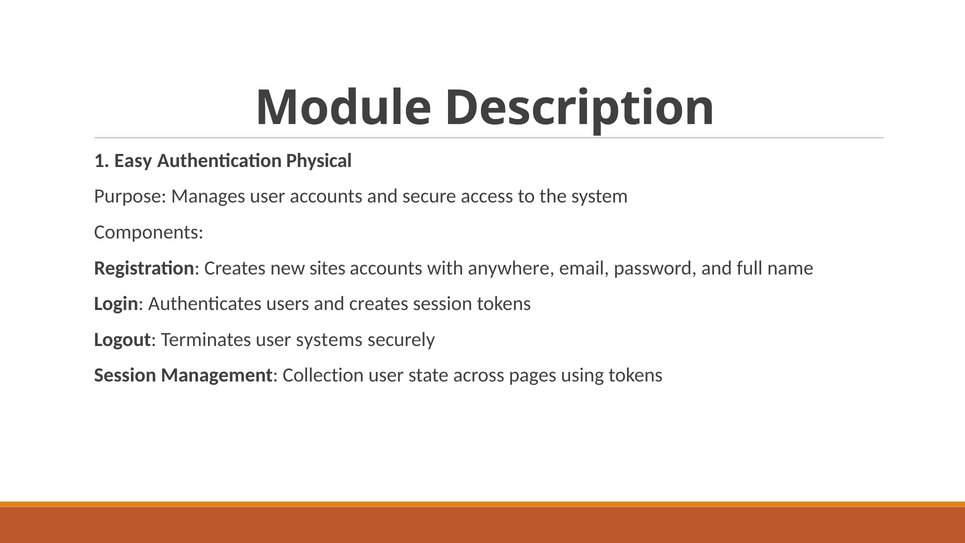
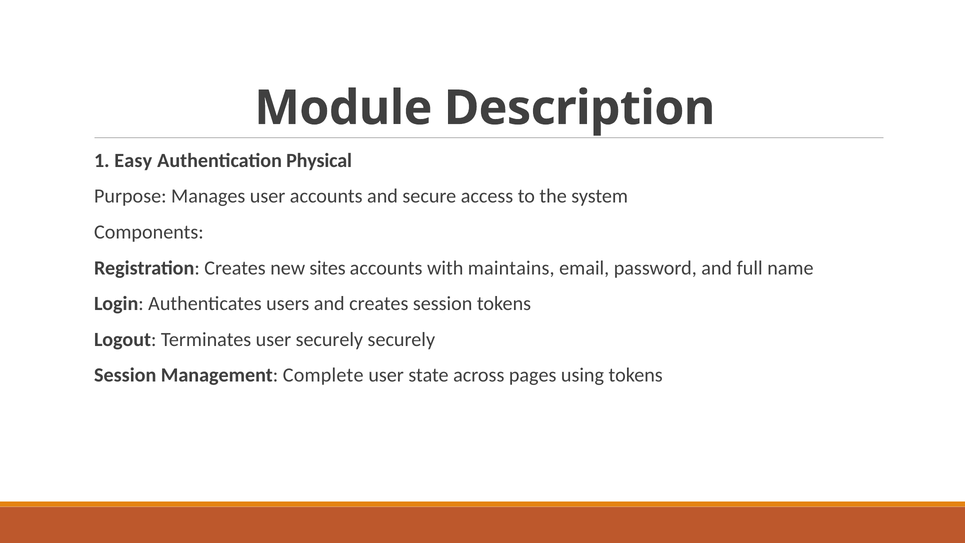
anywhere: anywhere -> maintains
user systems: systems -> securely
Collection: Collection -> Complete
